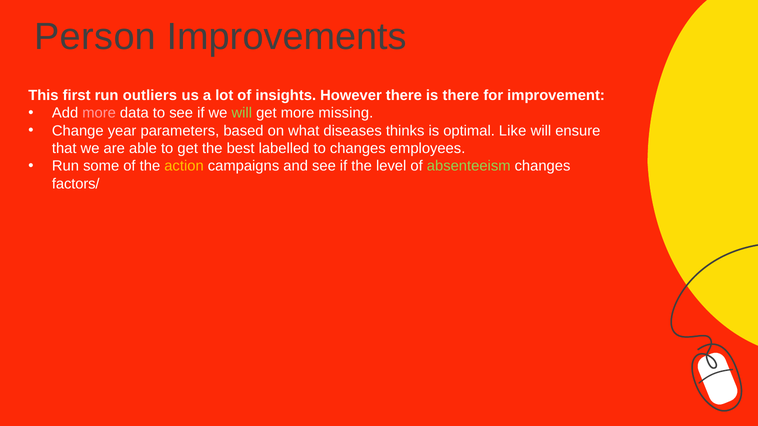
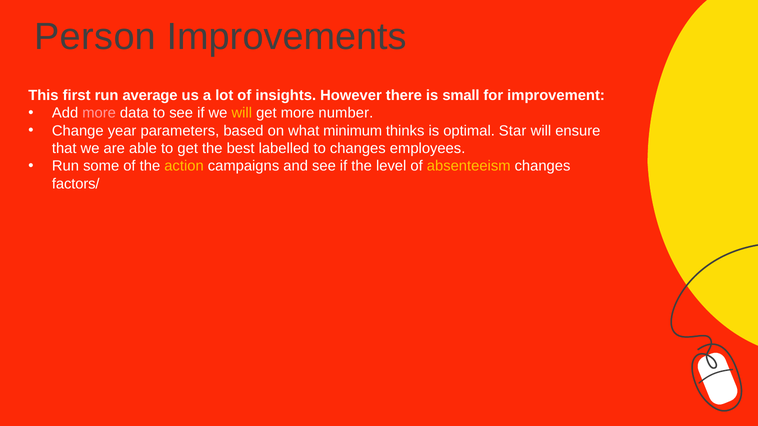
outliers: outliers -> average
is there: there -> small
will at (242, 113) colour: light green -> yellow
missing: missing -> number
diseases: diseases -> minimum
Like: Like -> Star
absenteeism colour: light green -> yellow
